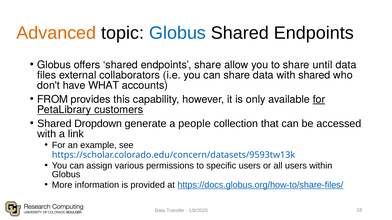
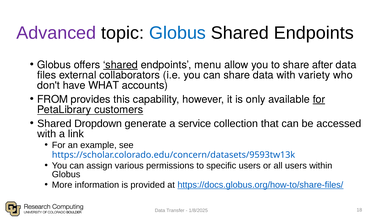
Advanced colour: orange -> purple
shared at (120, 65) underline: none -> present
endpoints share: share -> menu
until: until -> after
with shared: shared -> variety
people: people -> service
